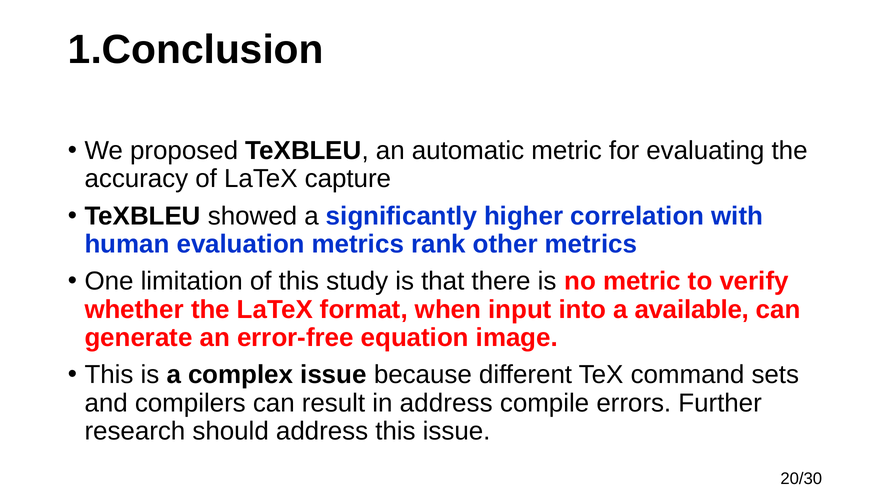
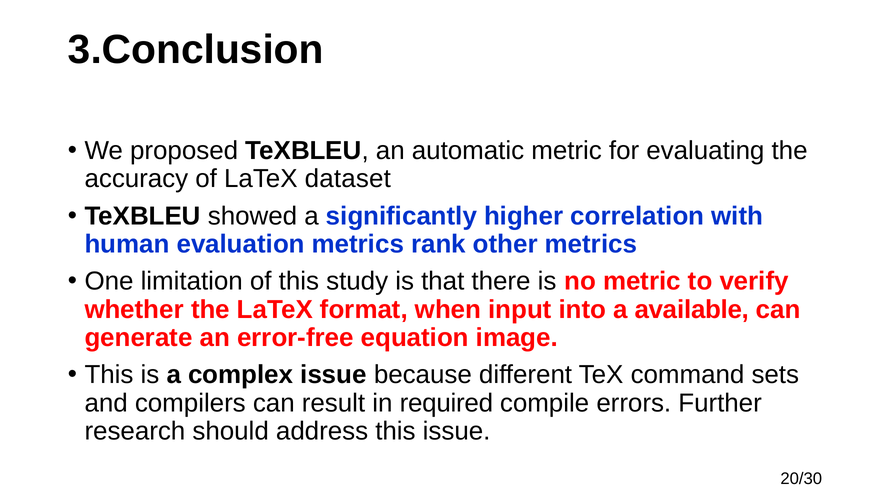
1.Conclusion: 1.Conclusion -> 3.Conclusion
capture: capture -> dataset
in address: address -> required
